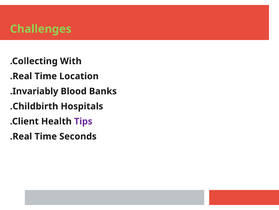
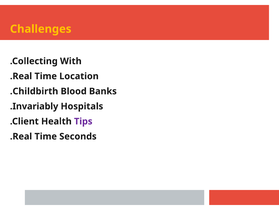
Challenges colour: light green -> yellow
.Invariably: .Invariably -> .Childbirth
.Childbirth: .Childbirth -> .Invariably
